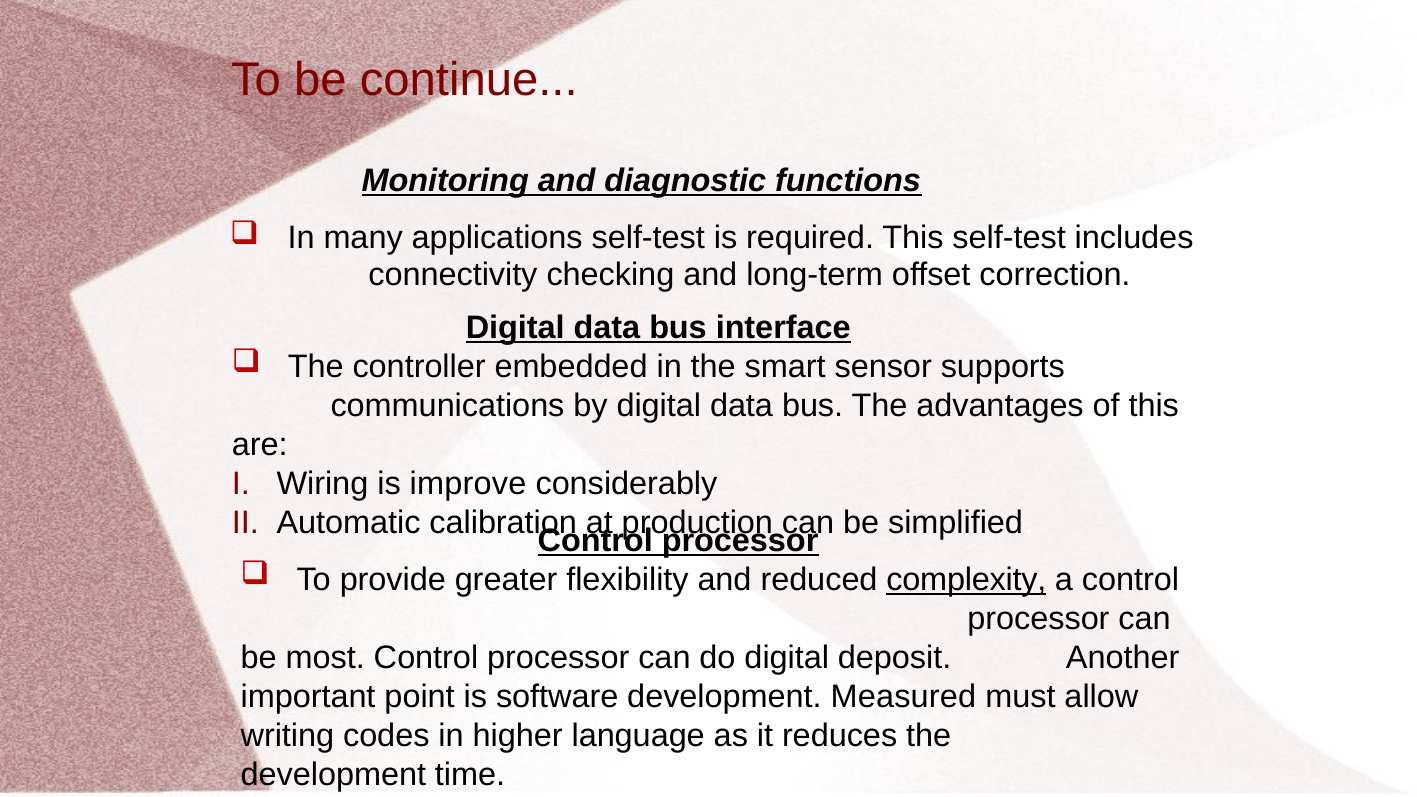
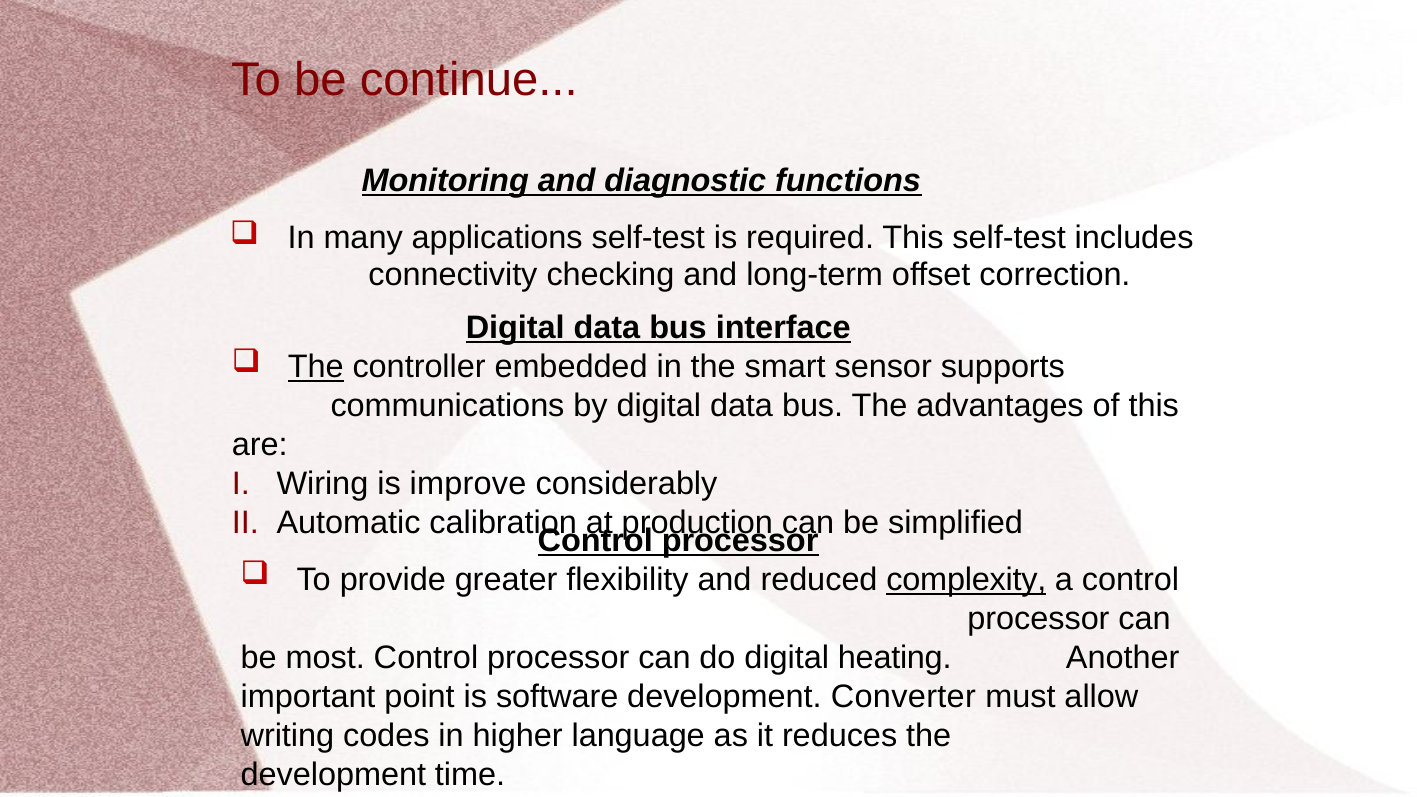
The at (316, 367) underline: none -> present
deposit: deposit -> heating
Measured: Measured -> Converter
